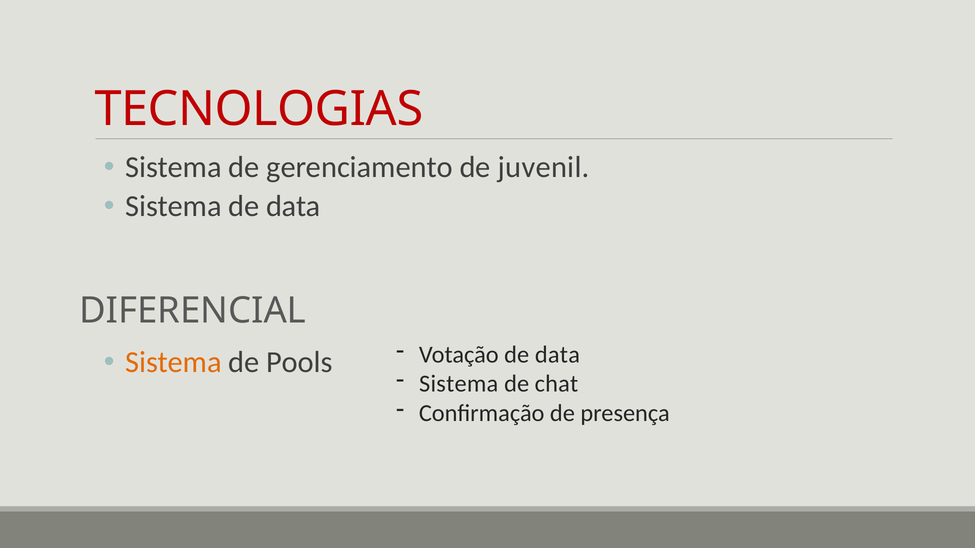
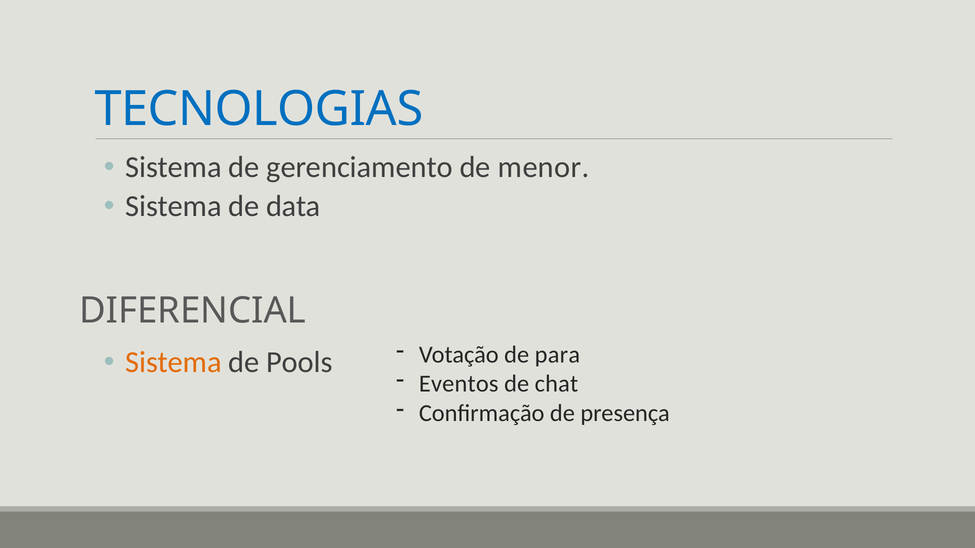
TECNOLOGIAS colour: red -> blue
juvenil: juvenil -> menor
Votação de data: data -> para
Sistema at (459, 384): Sistema -> Eventos
